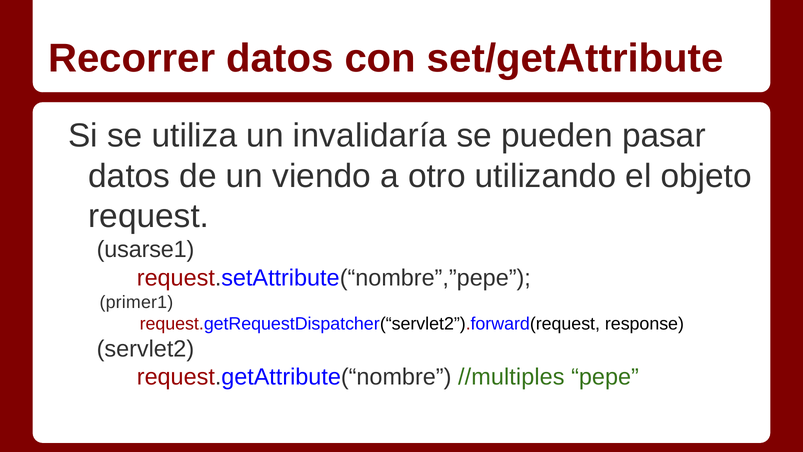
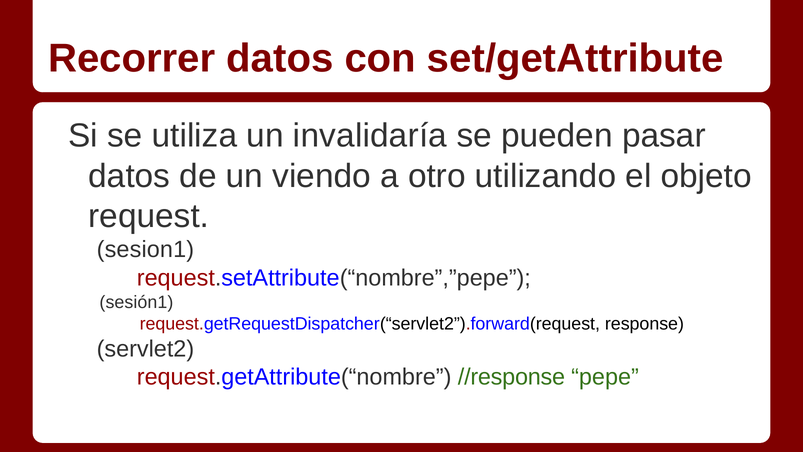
usarse1: usarse1 -> sesion1
primer1: primer1 -> sesión1
//multiples: //multiples -> //response
